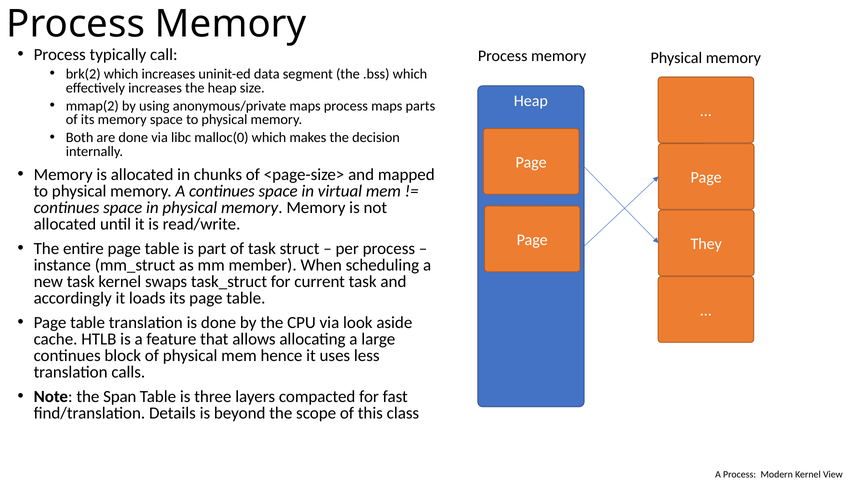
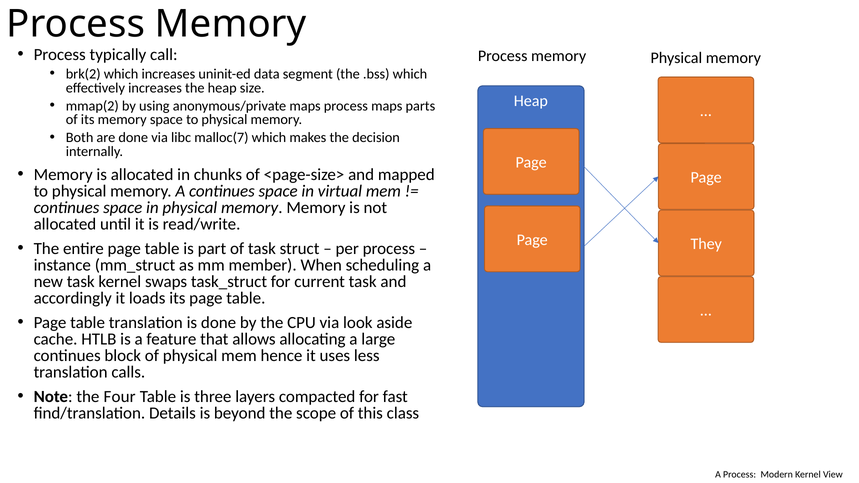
malloc(0: malloc(0 -> malloc(7
Span: Span -> Four
